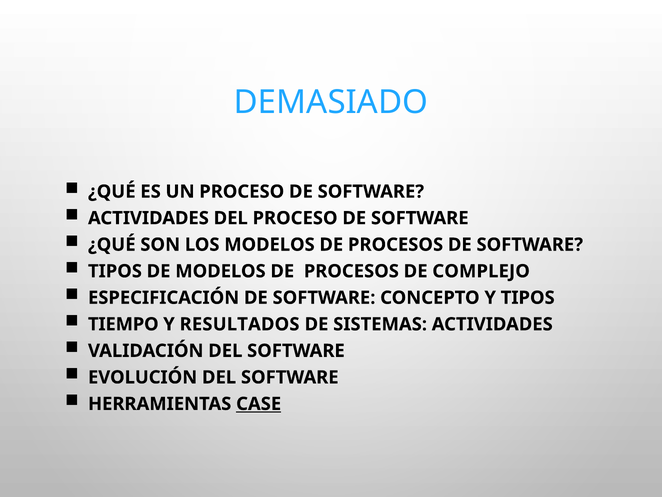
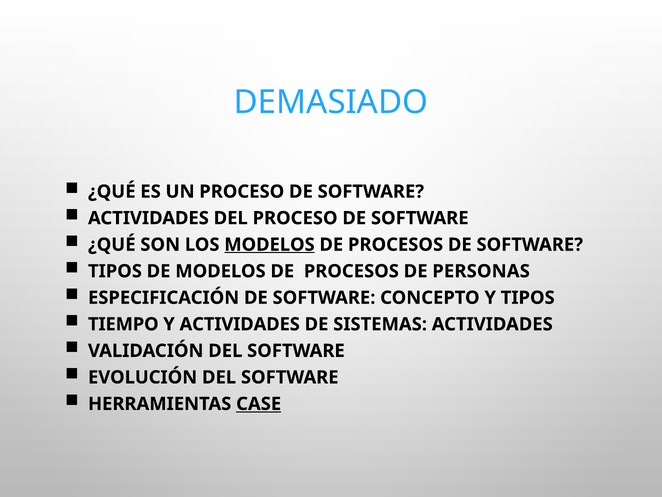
MODELOS at (269, 244) underline: none -> present
COMPLEJO: COMPLEJO -> PERSONAS
Y RESULTADOS: RESULTADOS -> ACTIVIDADES
